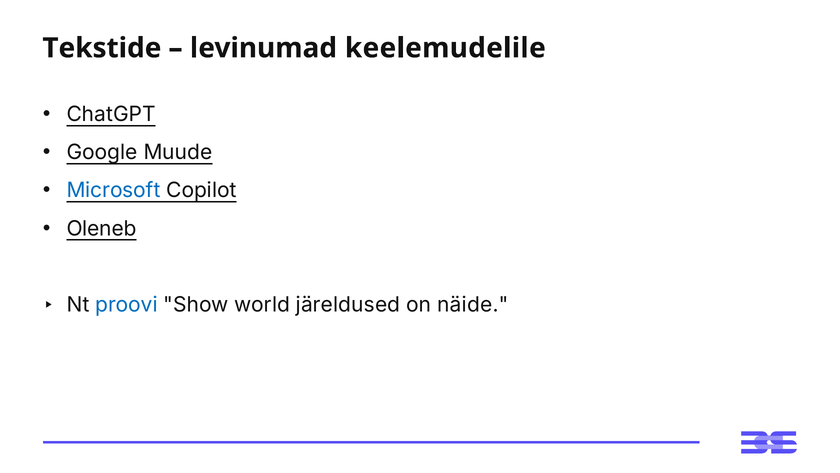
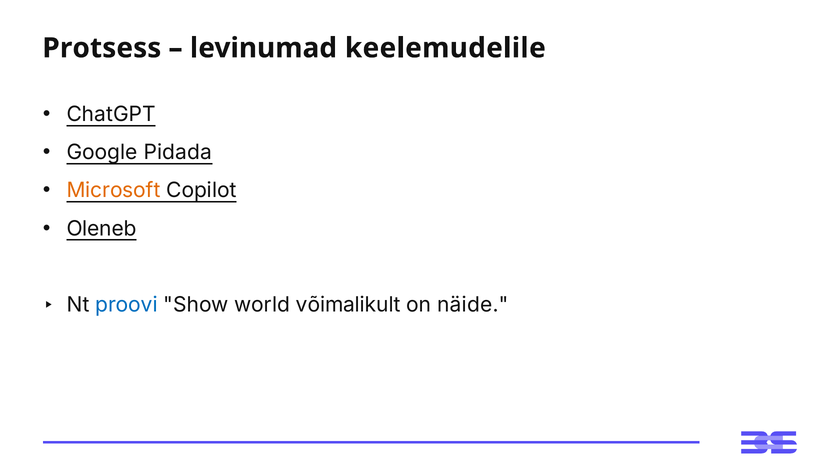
Tekstide: Tekstide -> Protsess
Muude: Muude -> Pidada
Microsoft colour: blue -> orange
järeldused: järeldused -> võimalikult
